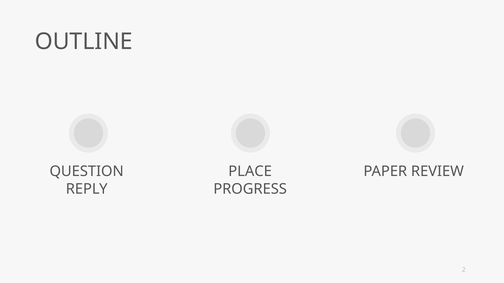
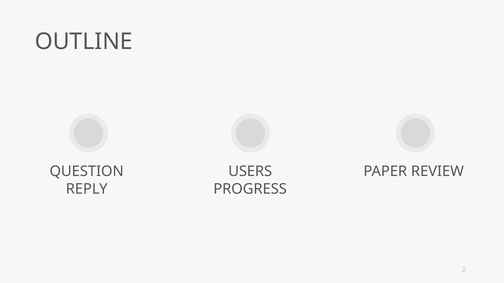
PLACE: PLACE -> USERS
